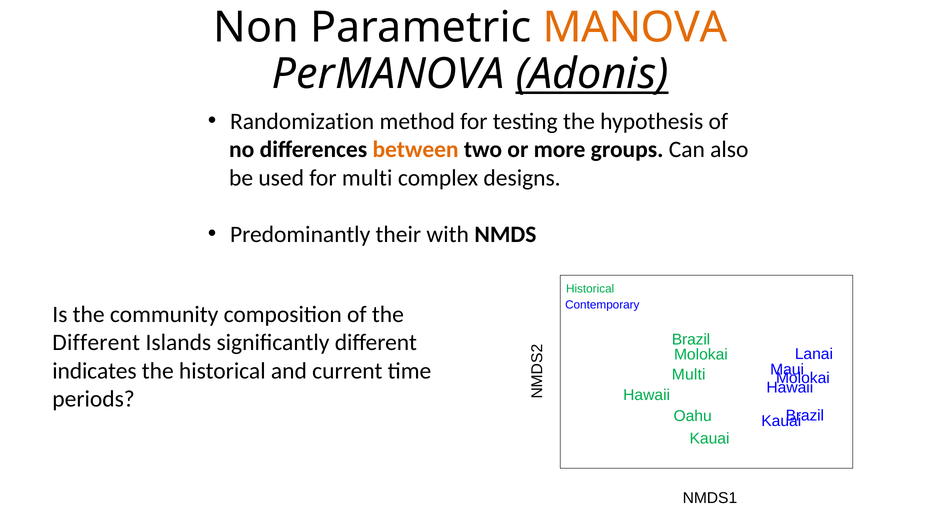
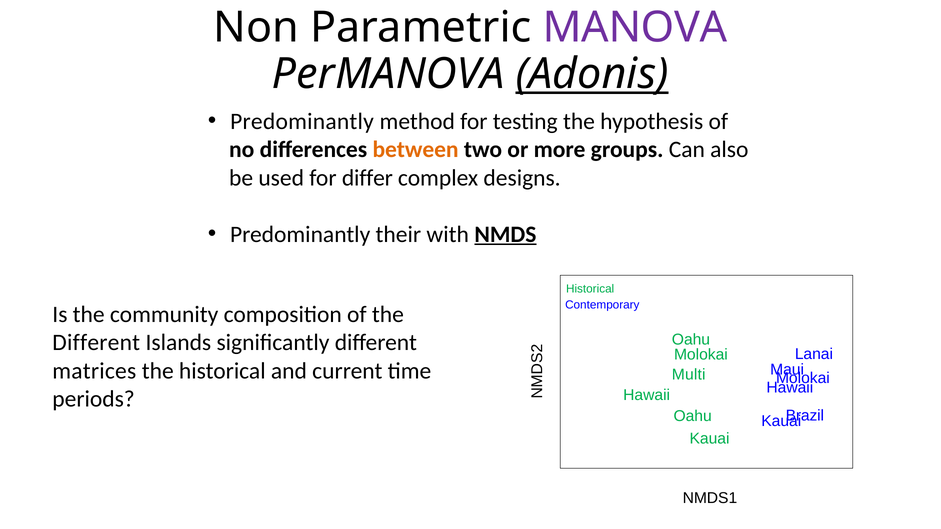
MANOVA colour: orange -> purple
Randomization at (302, 122): Randomization -> Predominantly
for multi: multi -> differ
NMDS underline: none -> present
Brazil at (691, 340): Brazil -> Oahu
indicates: indicates -> matrices
